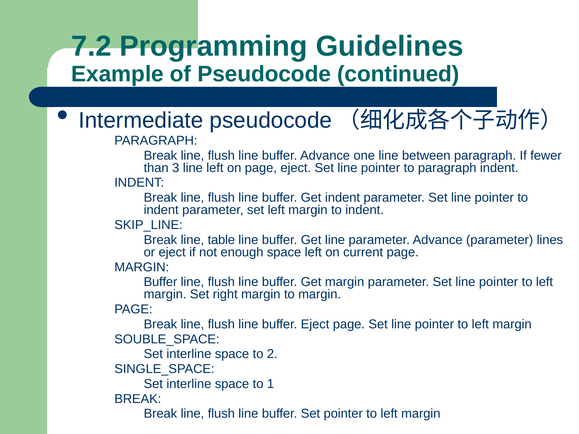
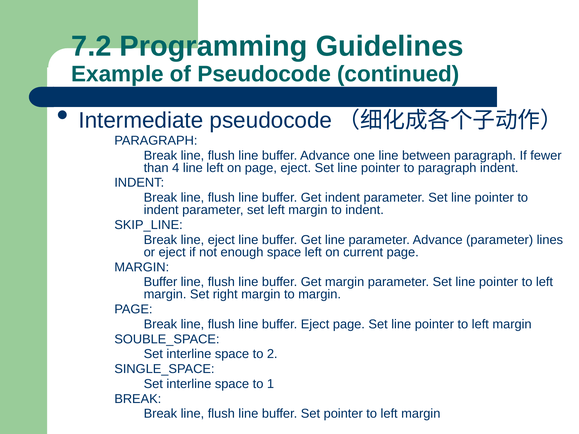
3: 3 -> 4
line table: table -> eject
